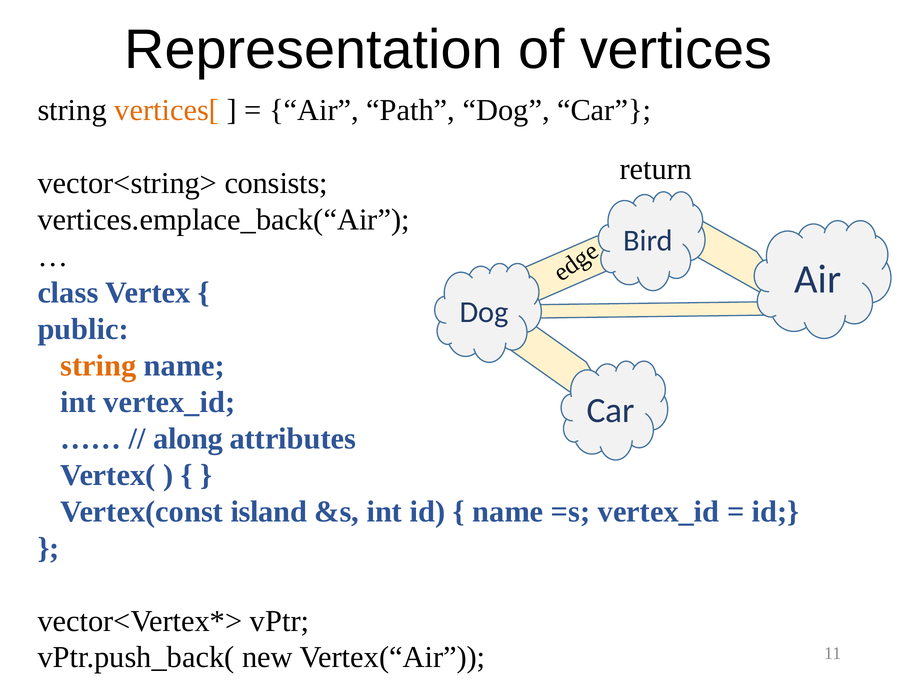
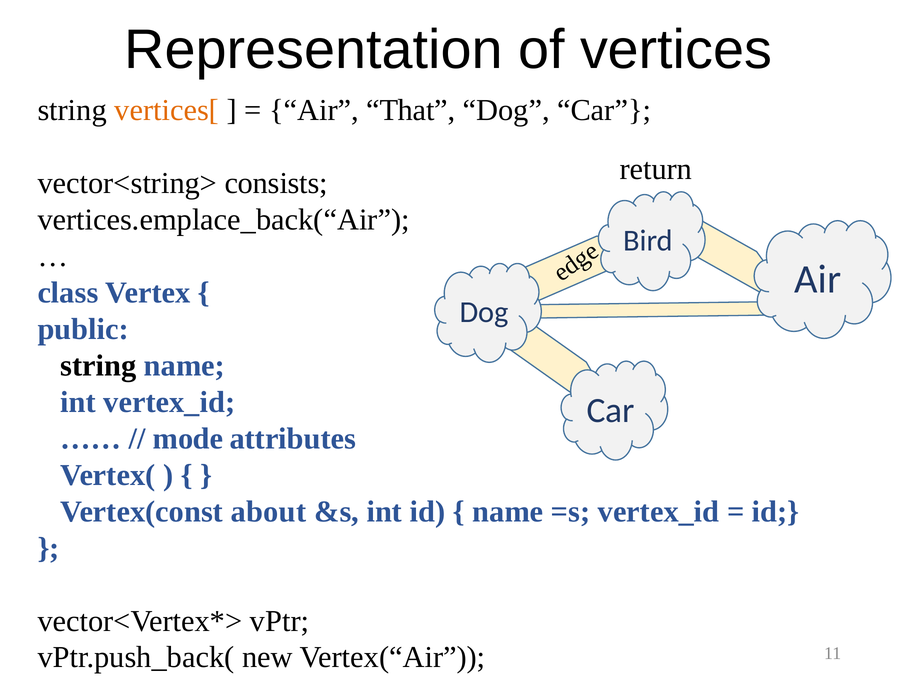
Path: Path -> That
string at (98, 366) colour: orange -> black
along: along -> mode
island: island -> about
